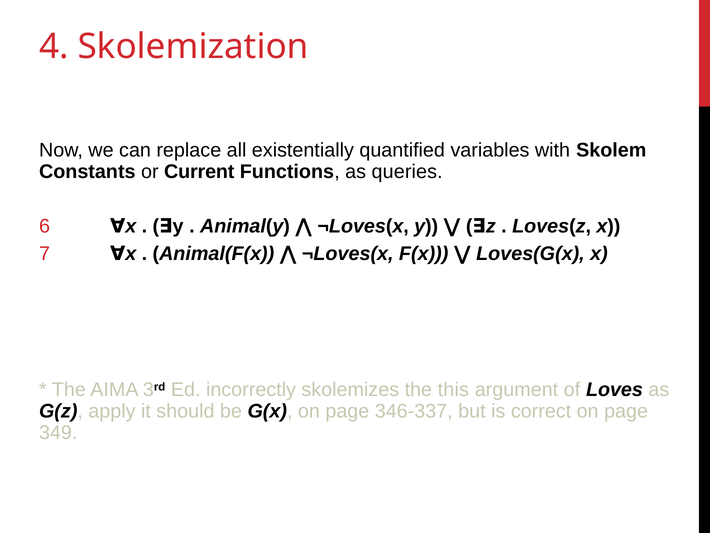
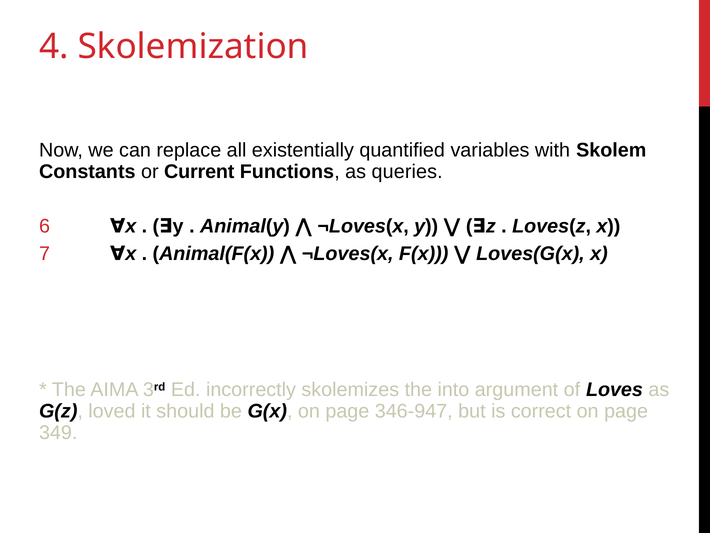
this: this -> into
apply: apply -> loved
346-337: 346-337 -> 346-947
